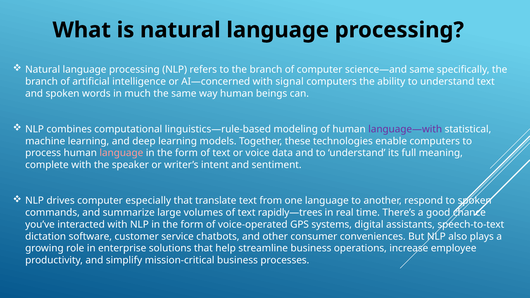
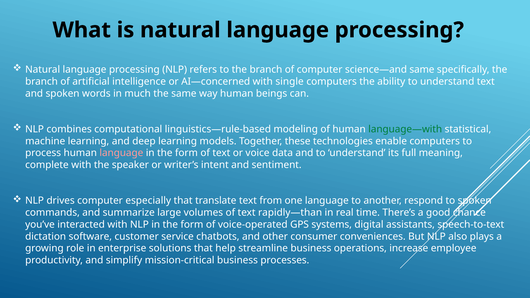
signal: signal -> single
language—with colour: purple -> green
rapidly—trees: rapidly—trees -> rapidly—than
